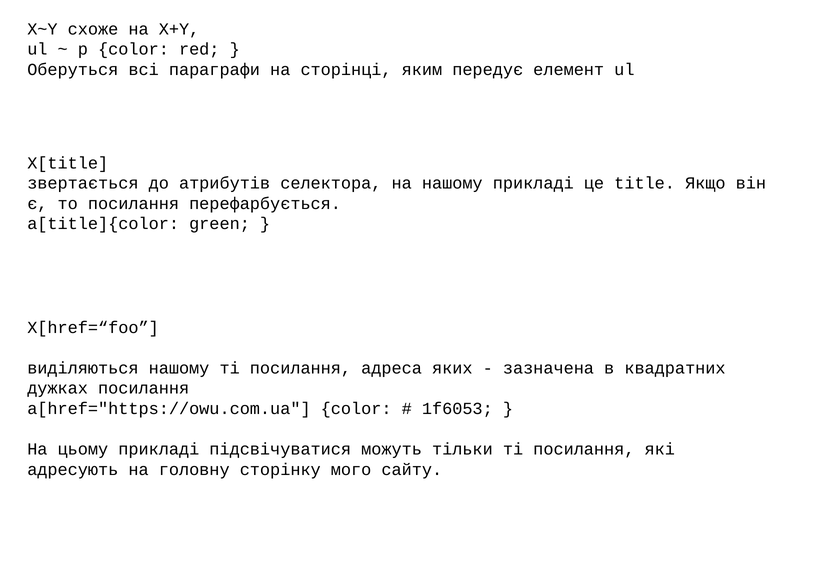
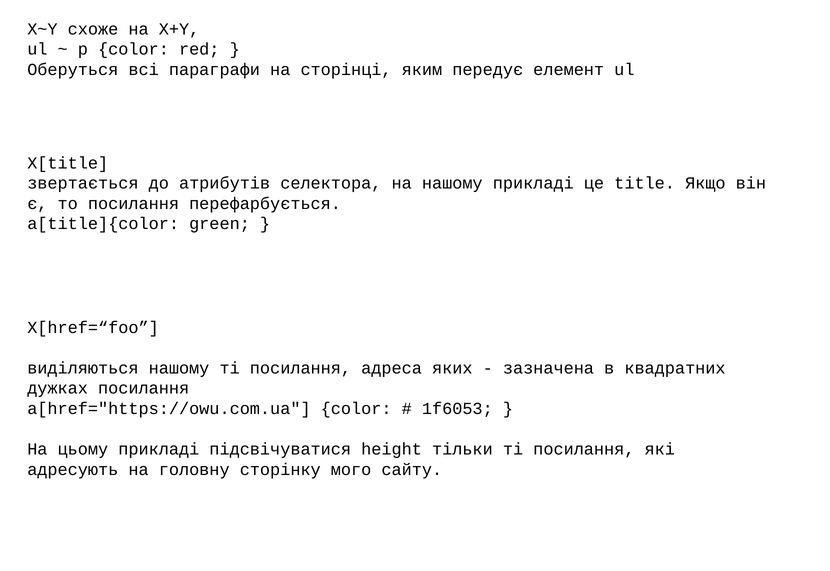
можуть: можуть -> height
